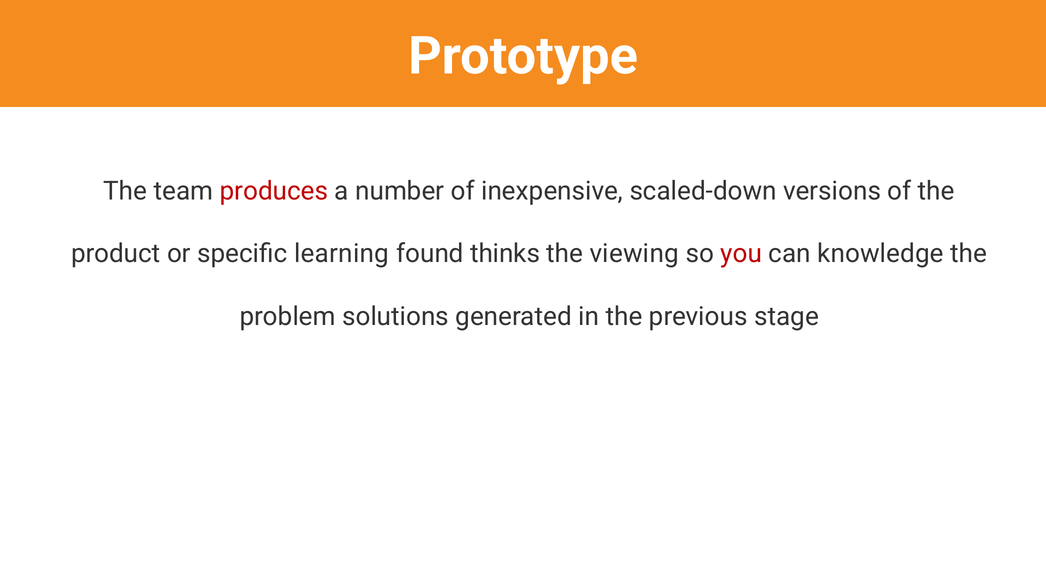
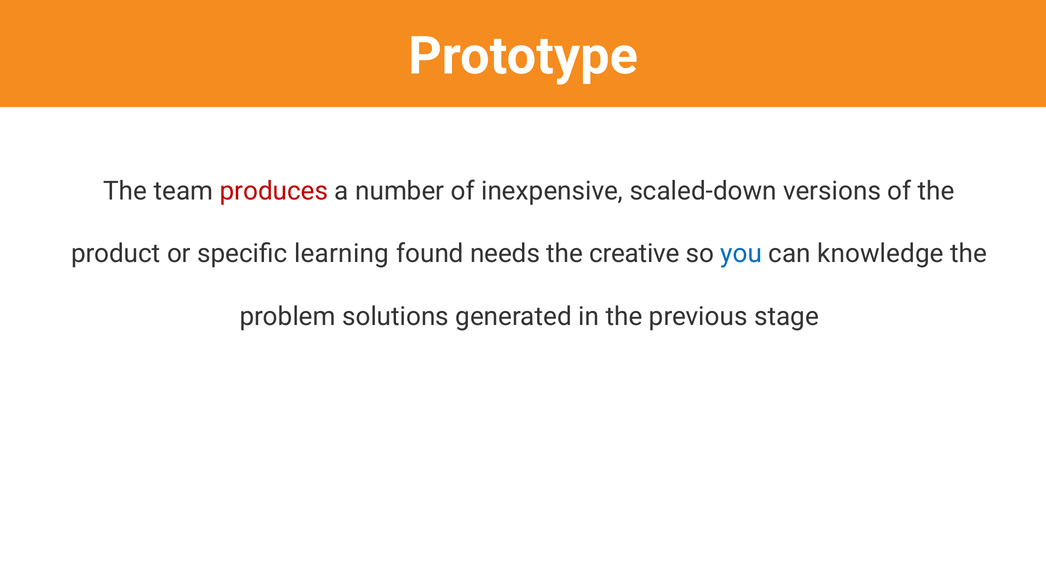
thinks: thinks -> needs
viewing: viewing -> creative
you colour: red -> blue
